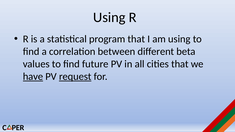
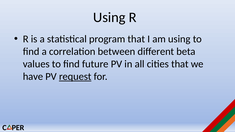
have underline: present -> none
